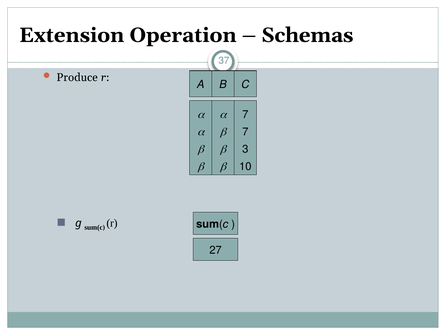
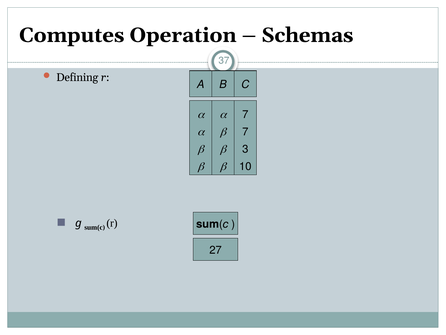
Extension: Extension -> Computes
Produce: Produce -> Defining
